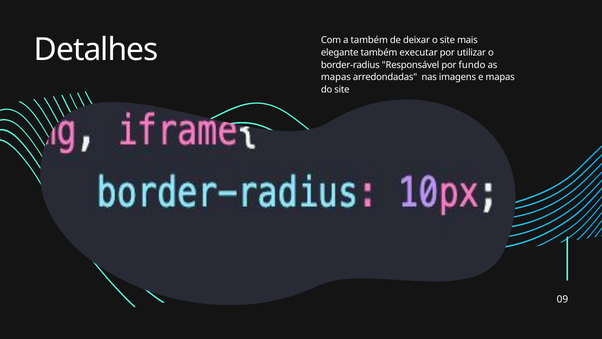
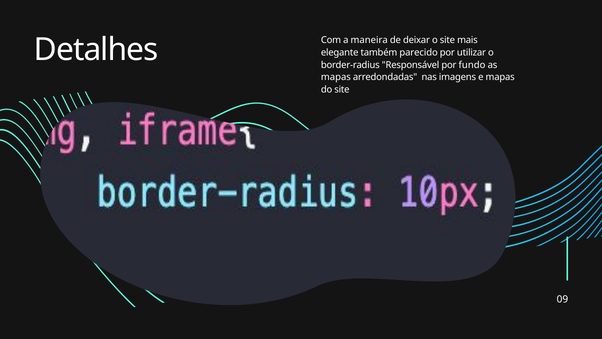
a também: também -> maneira
executar: executar -> parecido
